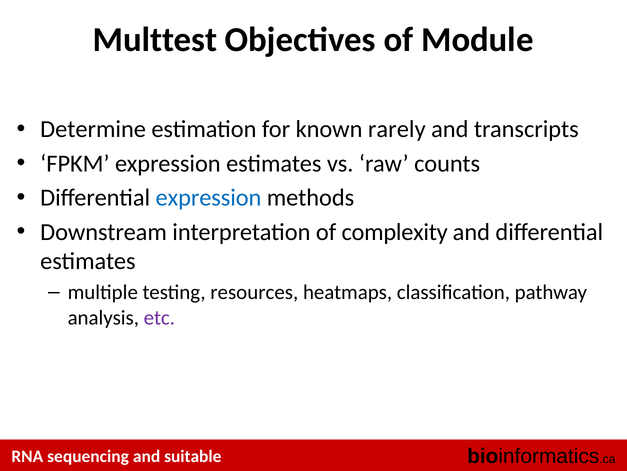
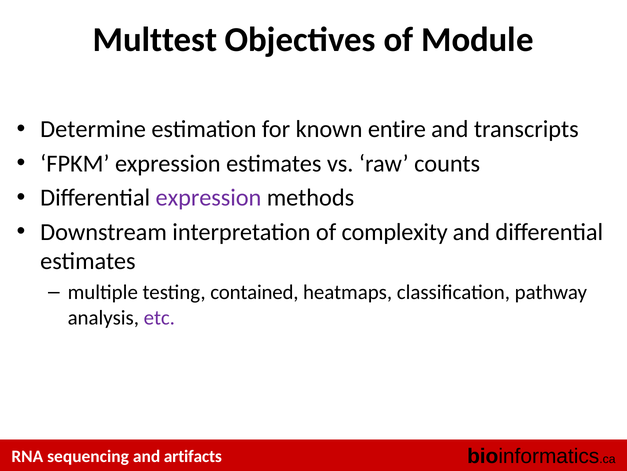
rarely: rarely -> entire
expression at (208, 198) colour: blue -> purple
resources: resources -> contained
suitable: suitable -> artifacts
